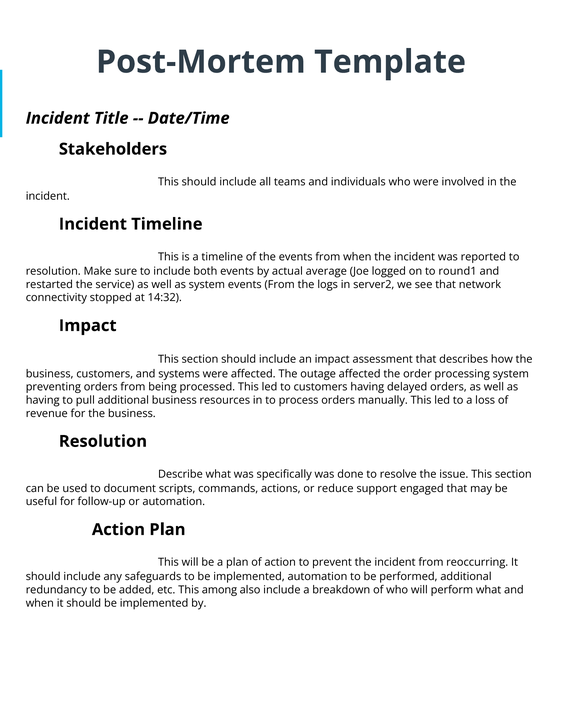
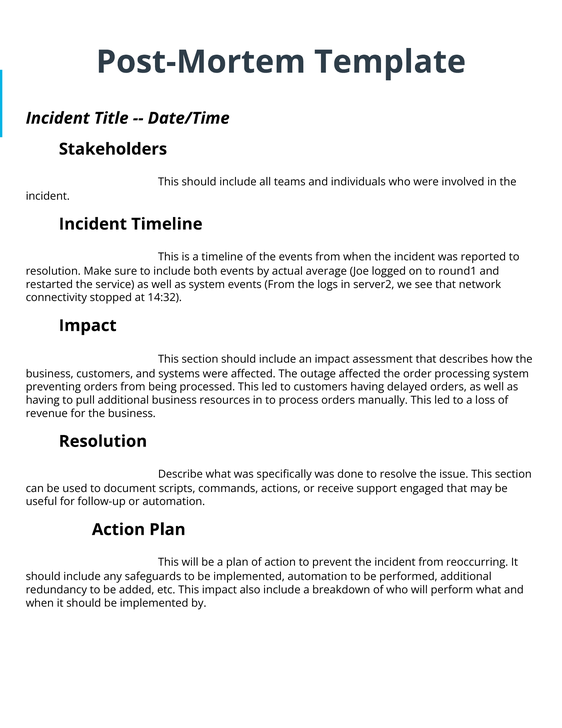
reduce: reduce -> receive
This among: among -> impact
